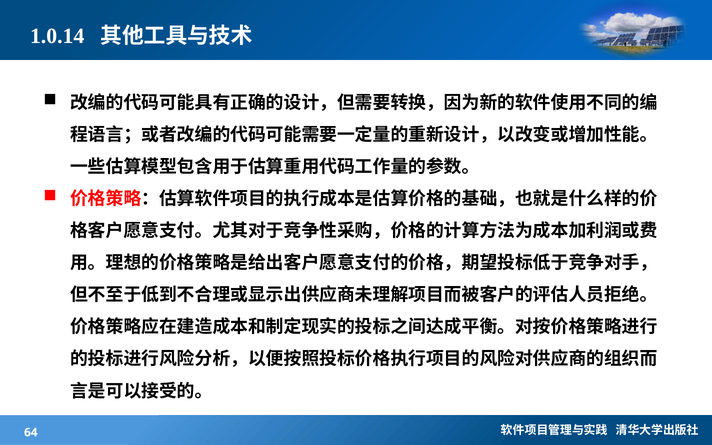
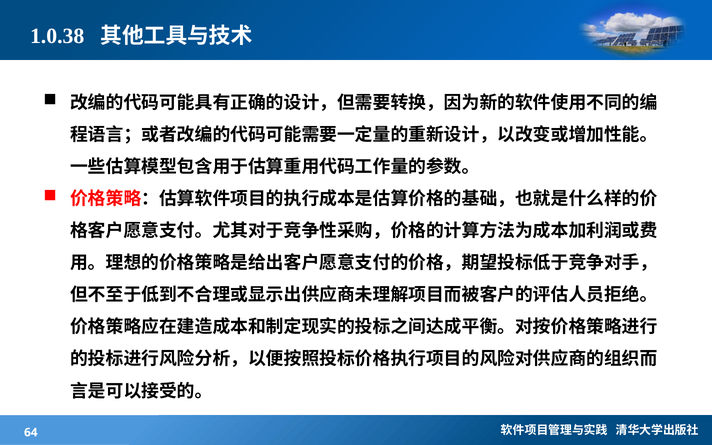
1.0.14: 1.0.14 -> 1.0.38
